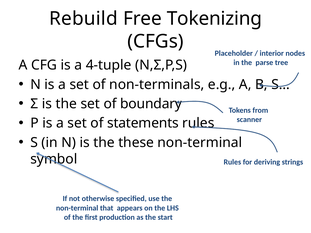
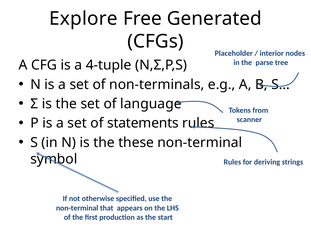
Rebuild: Rebuild -> Explore
Tokenizing: Tokenizing -> Generated
boundary: boundary -> language
